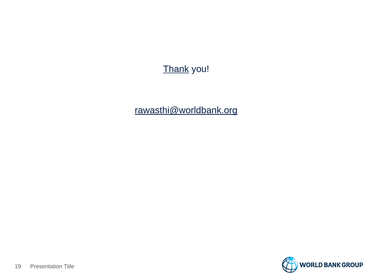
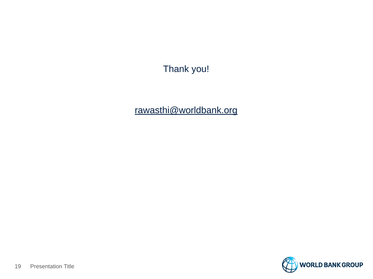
Thank underline: present -> none
